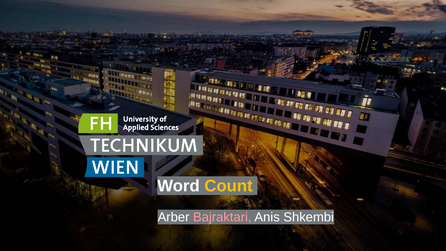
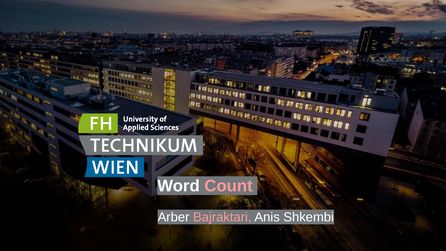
Count colour: yellow -> pink
